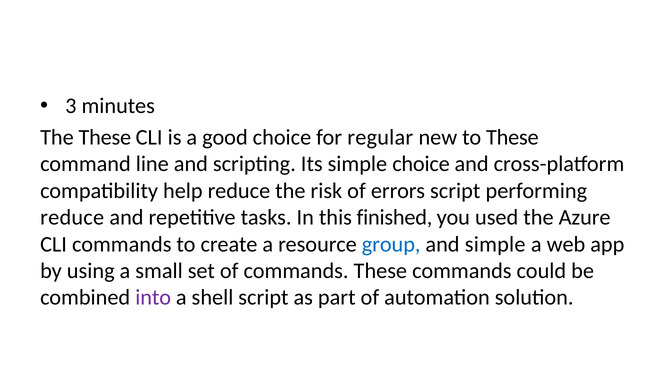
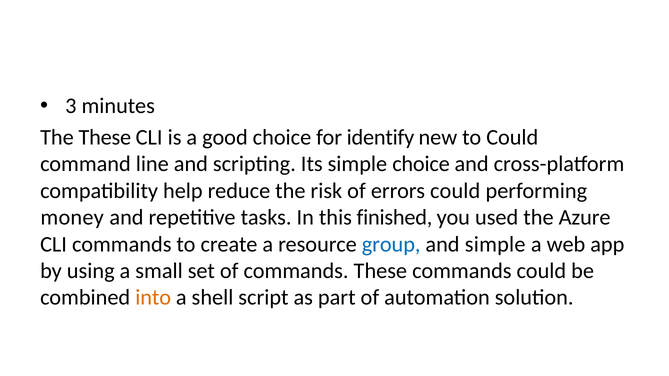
regular: regular -> identify
to These: These -> Could
errors script: script -> could
reduce at (72, 218): reduce -> money
into colour: purple -> orange
